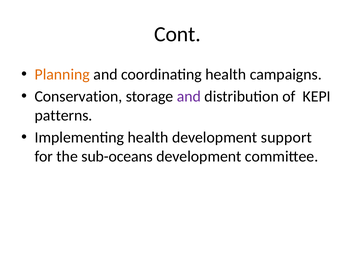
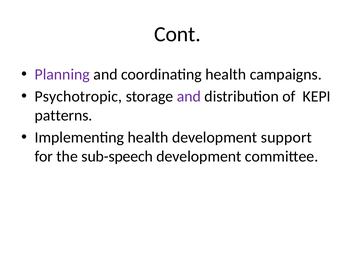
Planning colour: orange -> purple
Conservation: Conservation -> Psychotropic
sub-oceans: sub-oceans -> sub-speech
